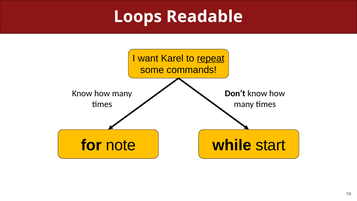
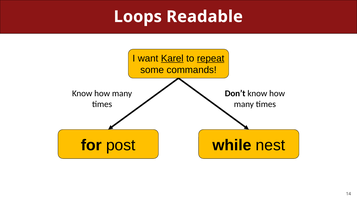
Karel underline: none -> present
note: note -> post
start: start -> nest
